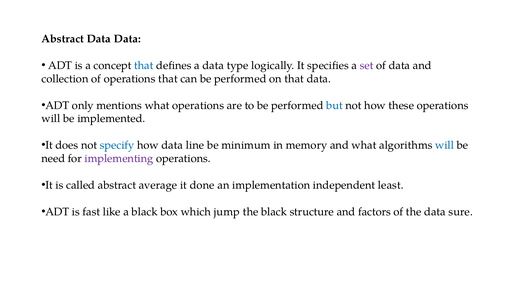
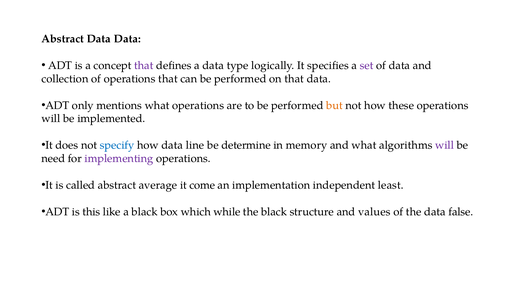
that at (144, 65) colour: blue -> purple
but colour: blue -> orange
minimum: minimum -> determine
will at (445, 145) colour: blue -> purple
done: done -> come
fast: fast -> this
jump: jump -> while
factors: factors -> values
sure: sure -> false
